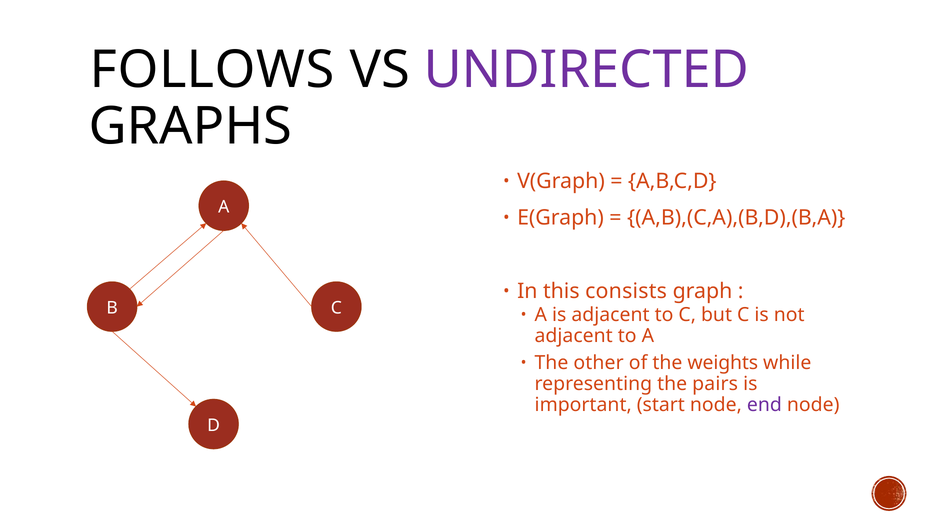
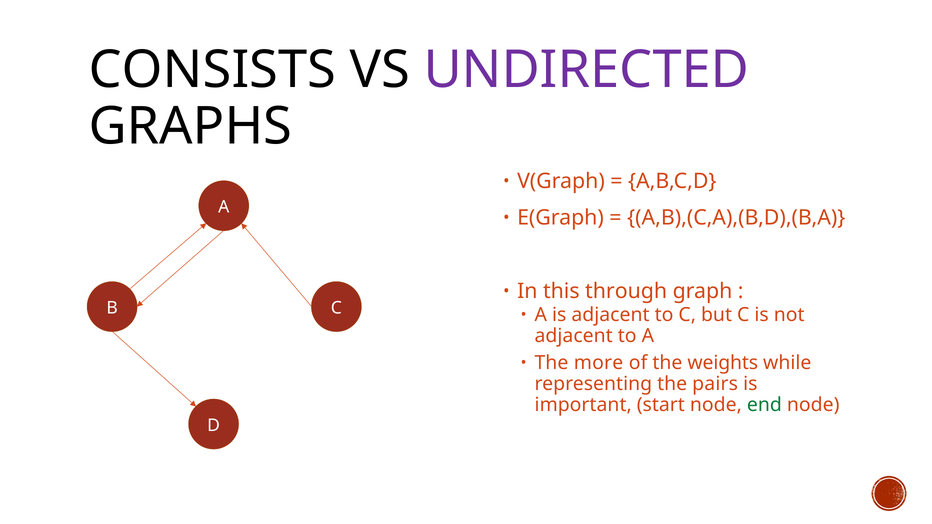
FOLLOWS: FOLLOWS -> CONSISTS
consists: consists -> through
other: other -> more
end colour: purple -> green
